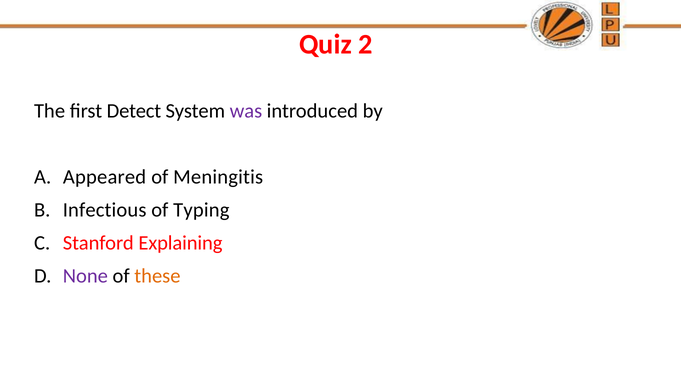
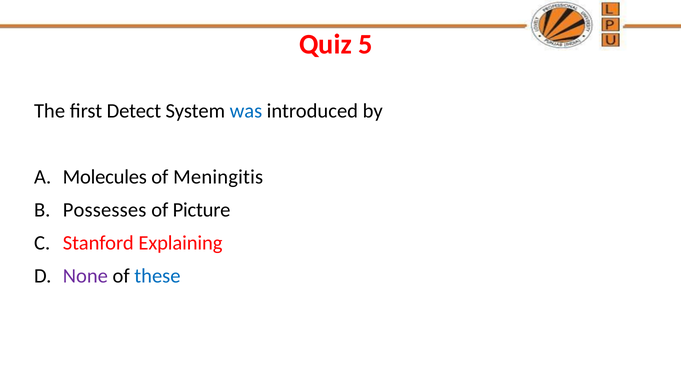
2: 2 -> 5
was colour: purple -> blue
Appeared: Appeared -> Molecules
Infectious: Infectious -> Possesses
Typing: Typing -> Picture
these colour: orange -> blue
